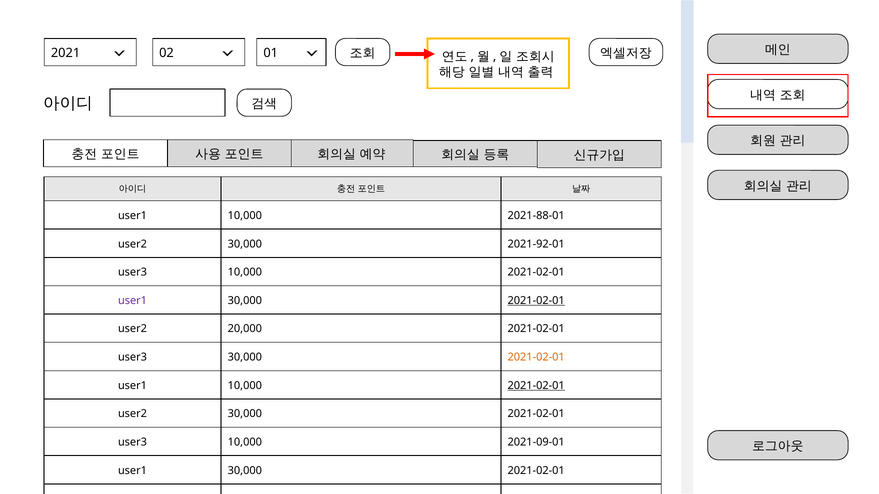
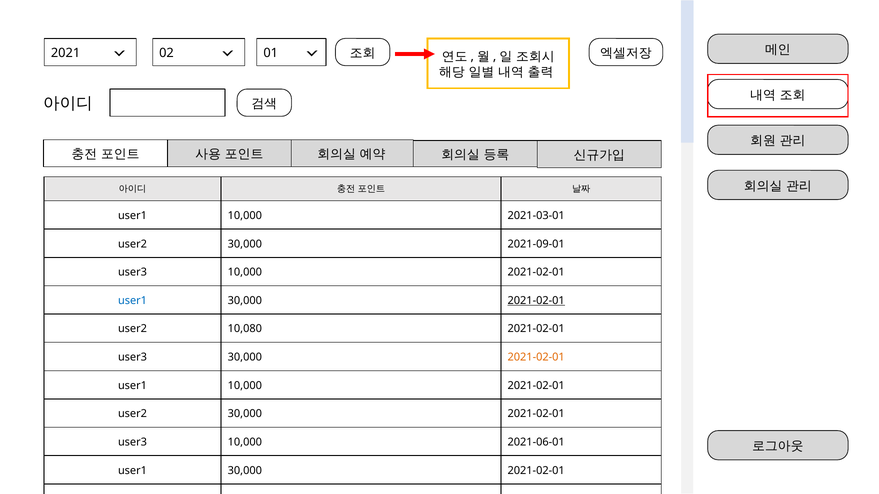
2021-88-01: 2021-88-01 -> 2021-03-01
2021-92-01: 2021-92-01 -> 2021-09-01
user1 at (133, 301) colour: purple -> blue
20,000: 20,000 -> 10,080
2021-02-01 at (536, 386) underline: present -> none
2021-09-01: 2021-09-01 -> 2021-06-01
